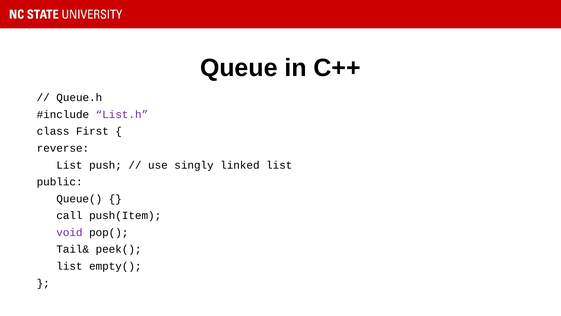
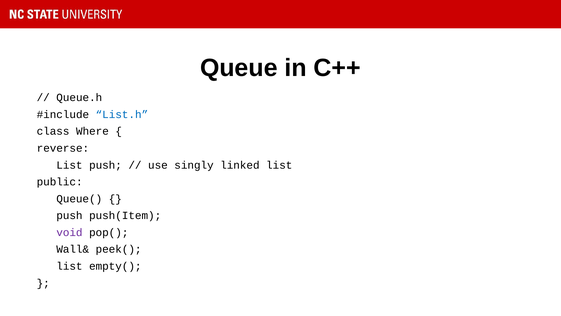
List.h colour: purple -> blue
First: First -> Where
call at (69, 215): call -> push
Tail&: Tail& -> Wall&
